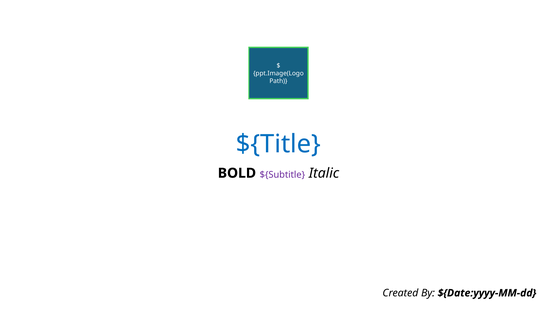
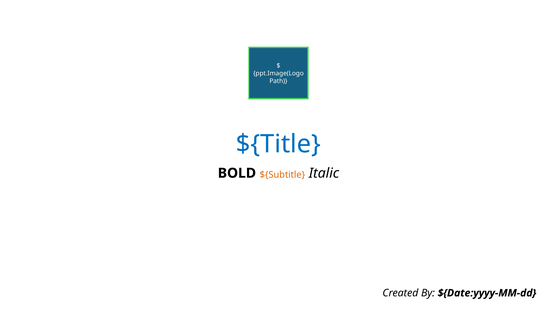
${Subtitle colour: purple -> orange
